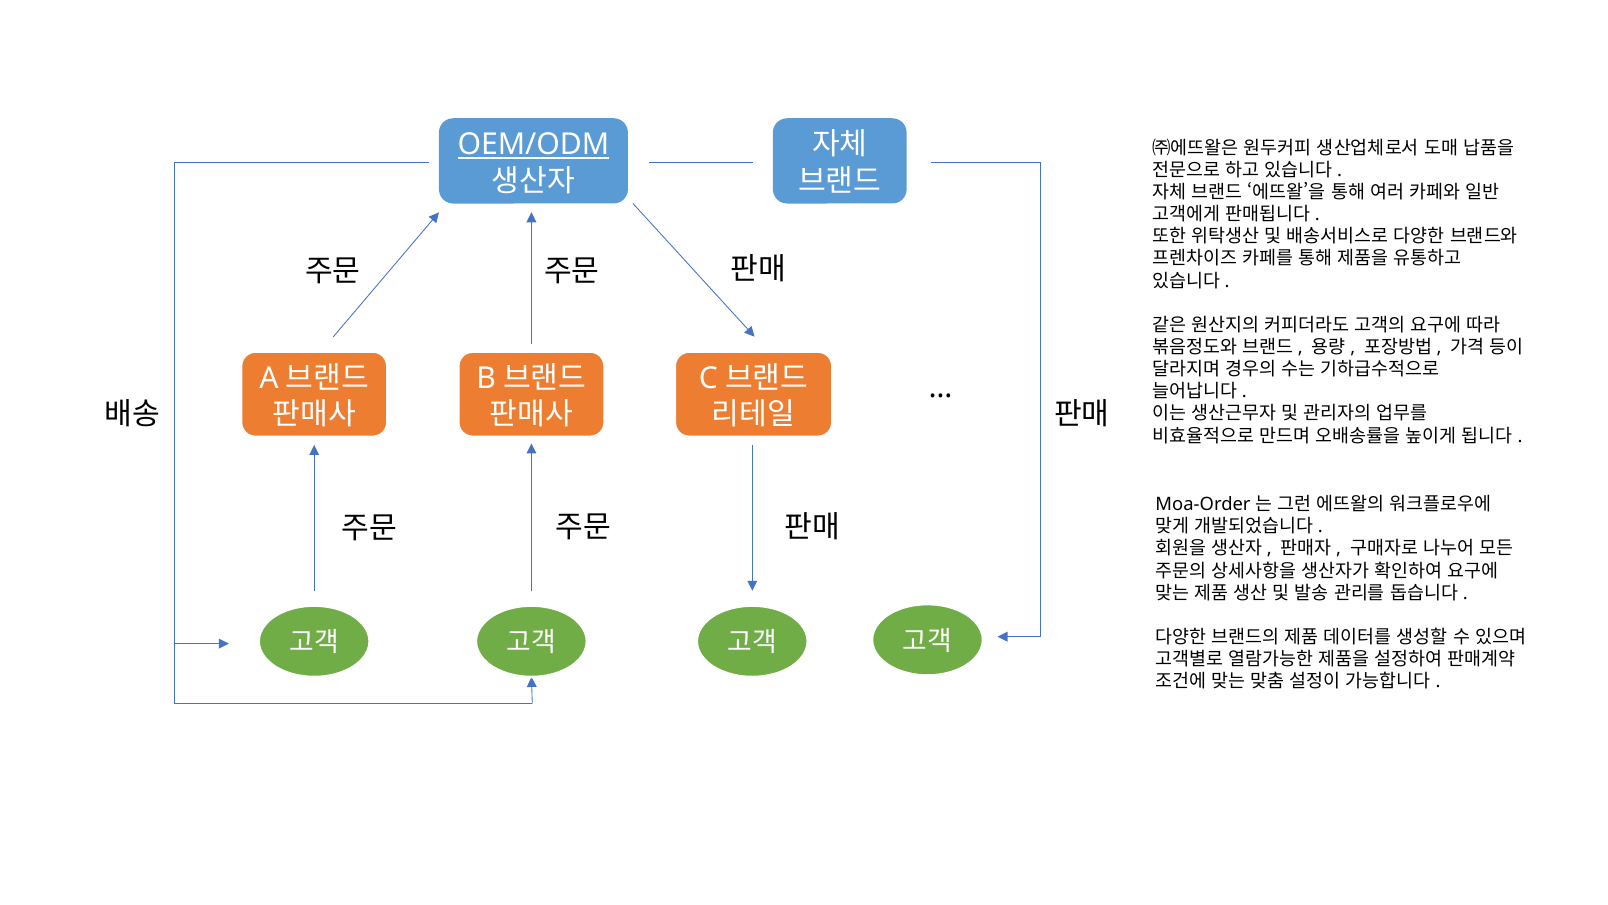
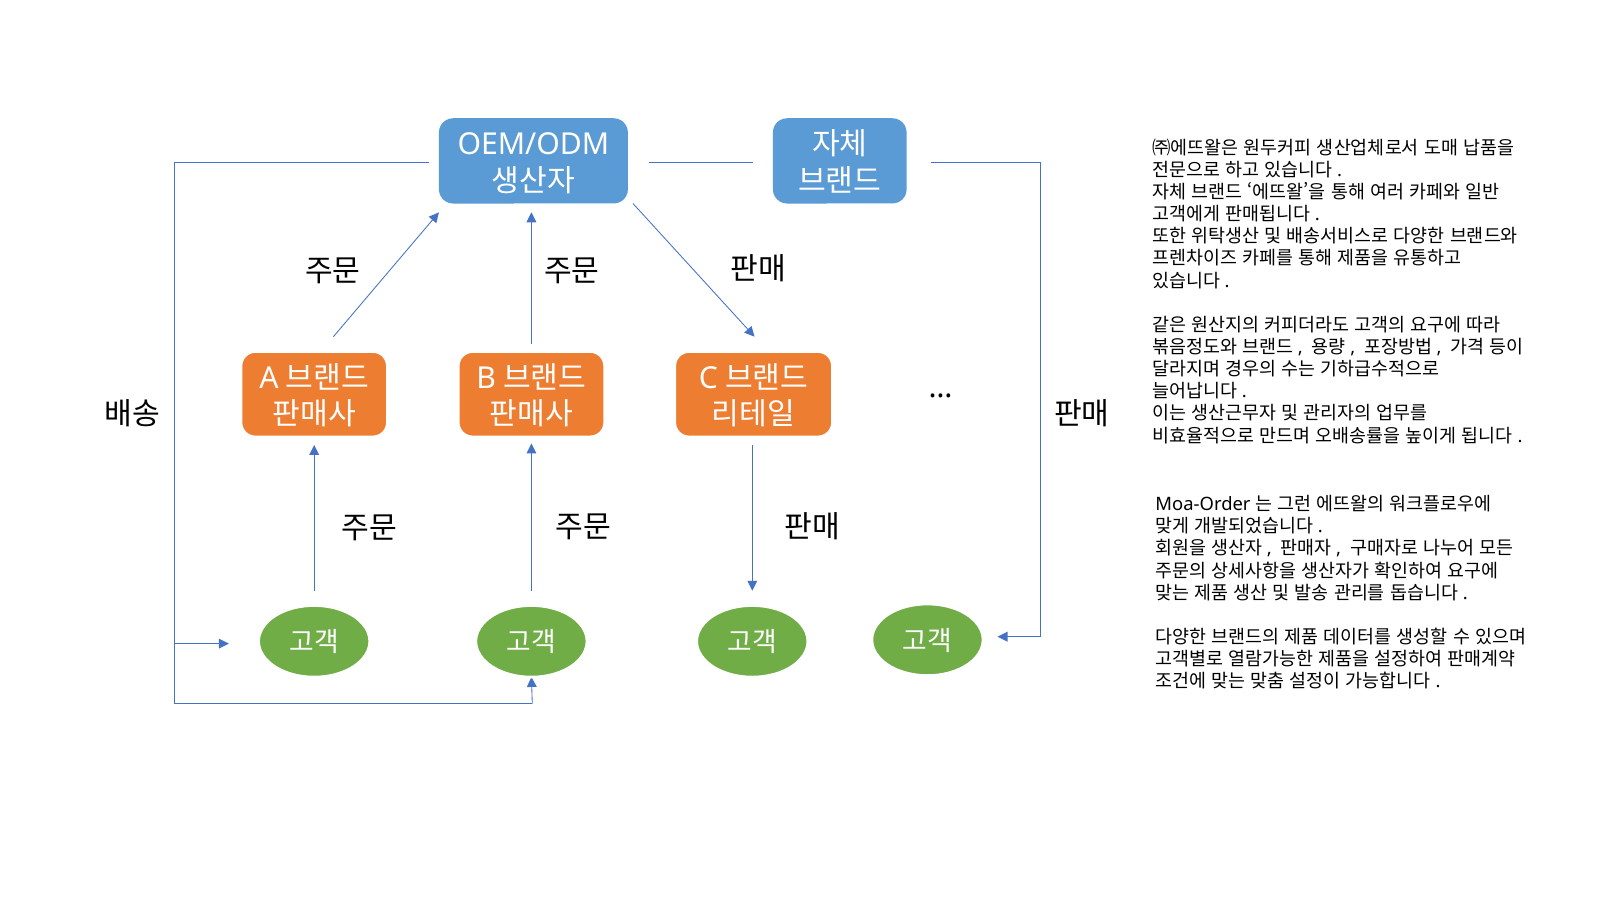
OEM/ODM underline: present -> none
